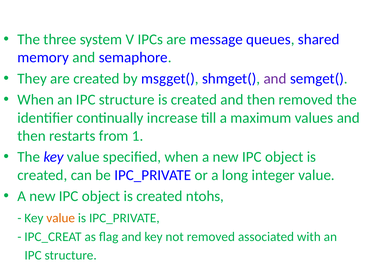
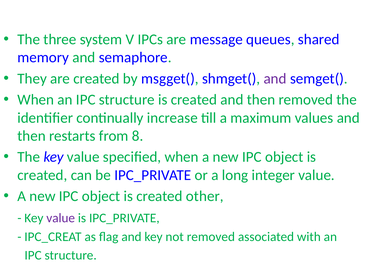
1: 1 -> 8
ntohs: ntohs -> other
value at (61, 218) colour: orange -> purple
